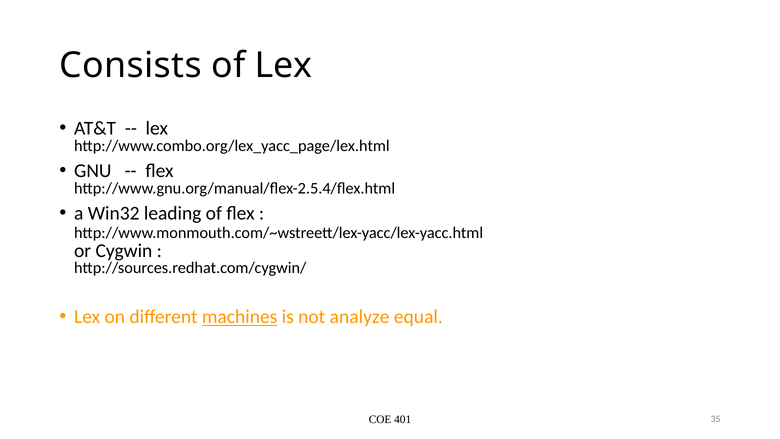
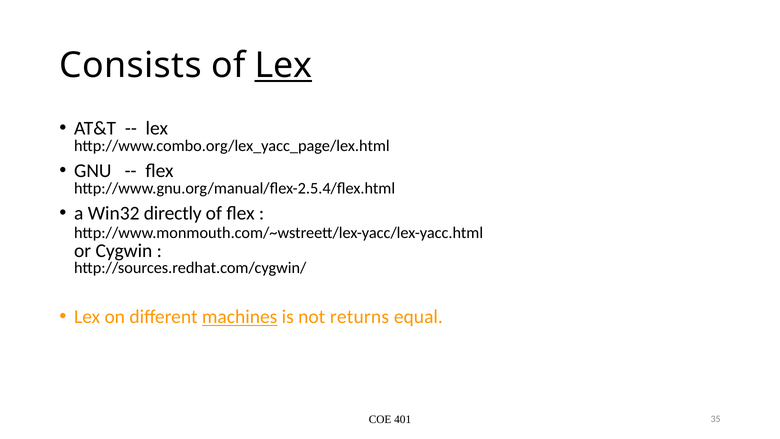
Lex at (283, 66) underline: none -> present
leading: leading -> directly
analyze: analyze -> returns
